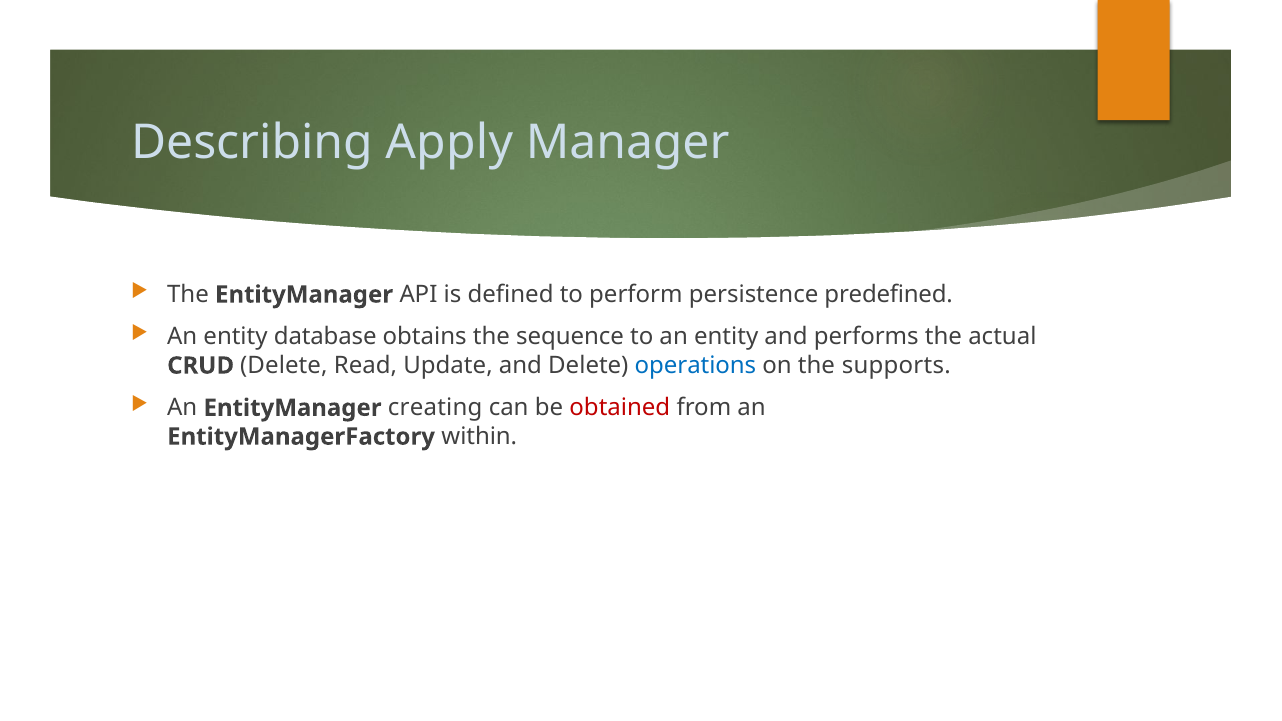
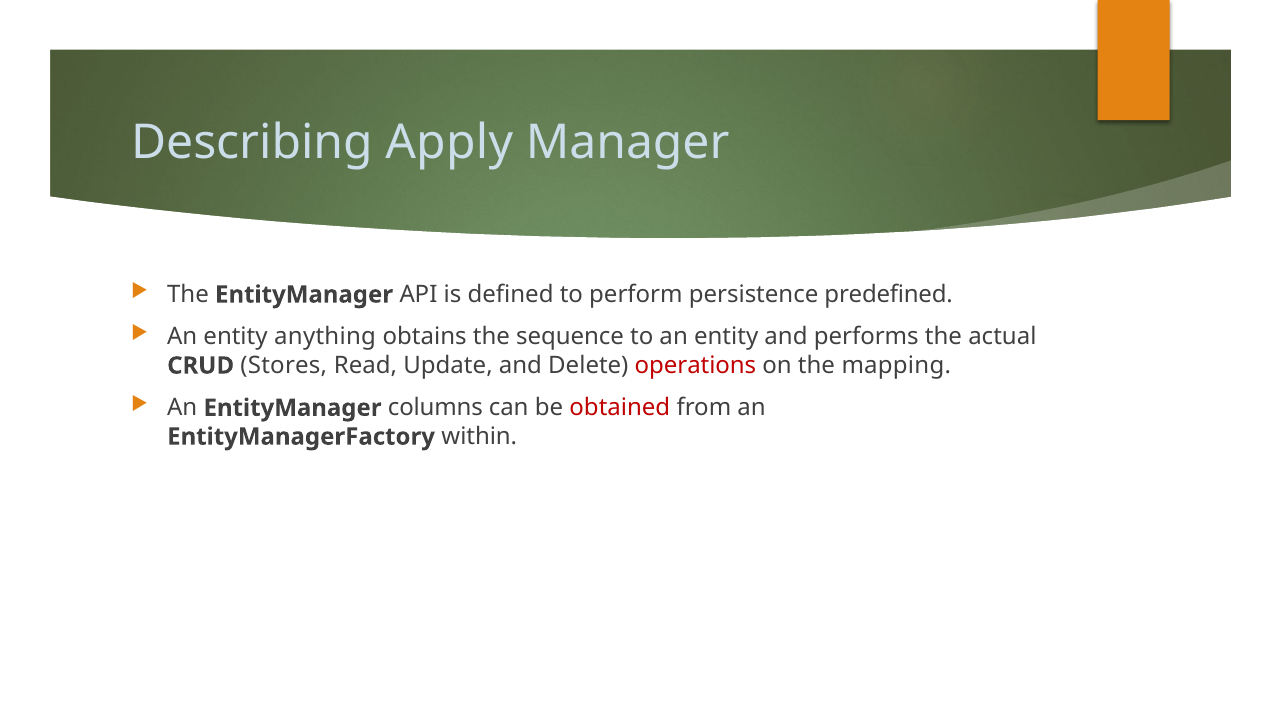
database: database -> anything
CRUD Delete: Delete -> Stores
operations colour: blue -> red
supports: supports -> mapping
creating: creating -> columns
